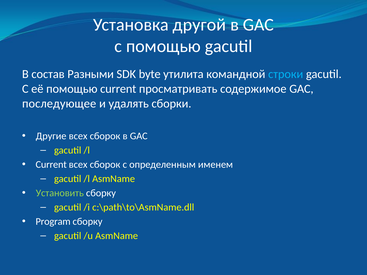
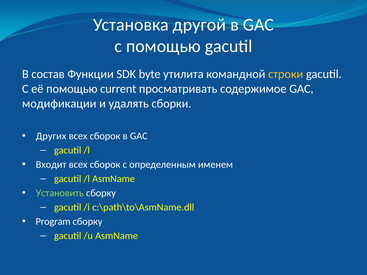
Разными: Разными -> Функции
строки colour: light blue -> yellow
последующее: последующее -> модификации
Другие: Другие -> Других
Current at (51, 165): Current -> Входит
